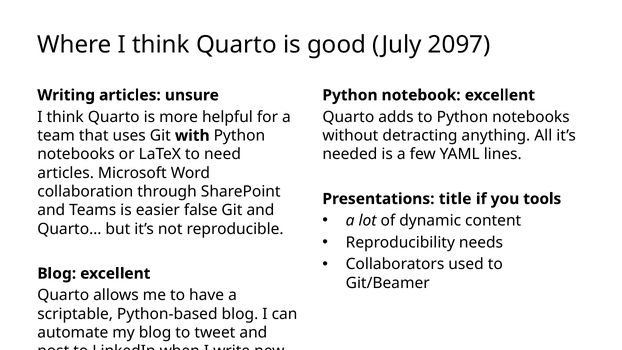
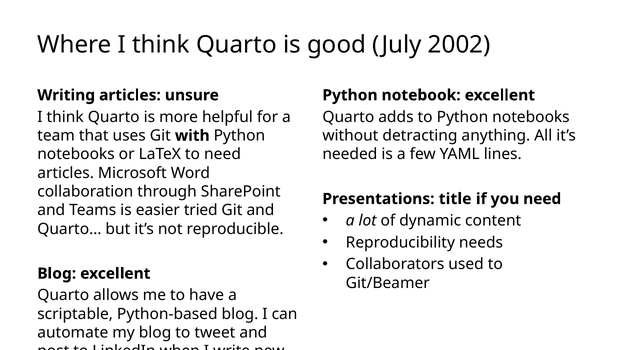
2097: 2097 -> 2002
you tools: tools -> need
false: false -> tried
